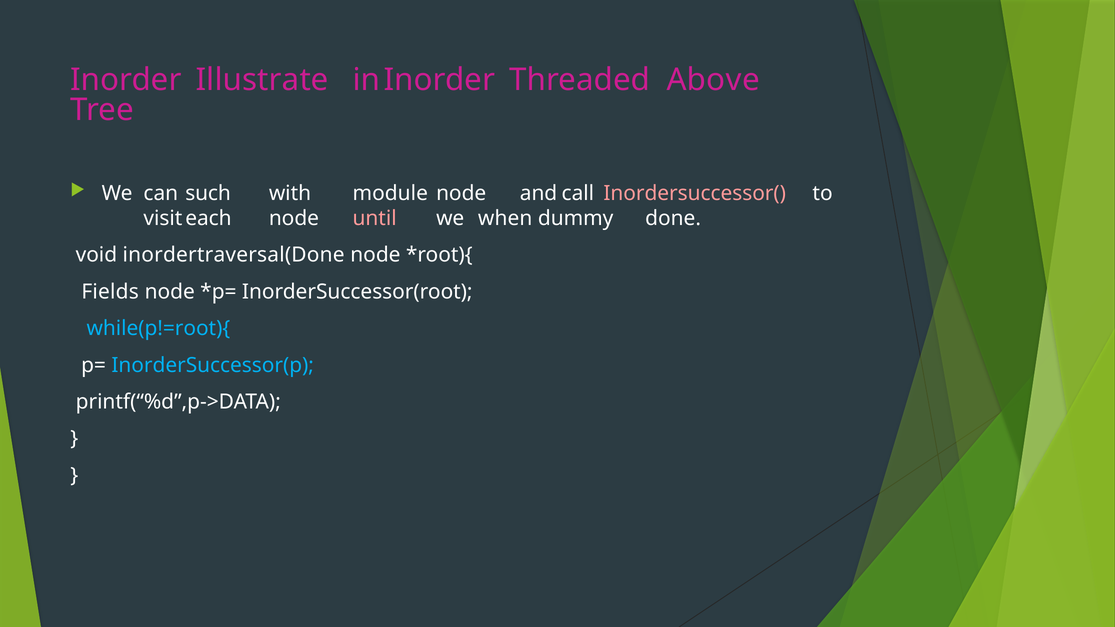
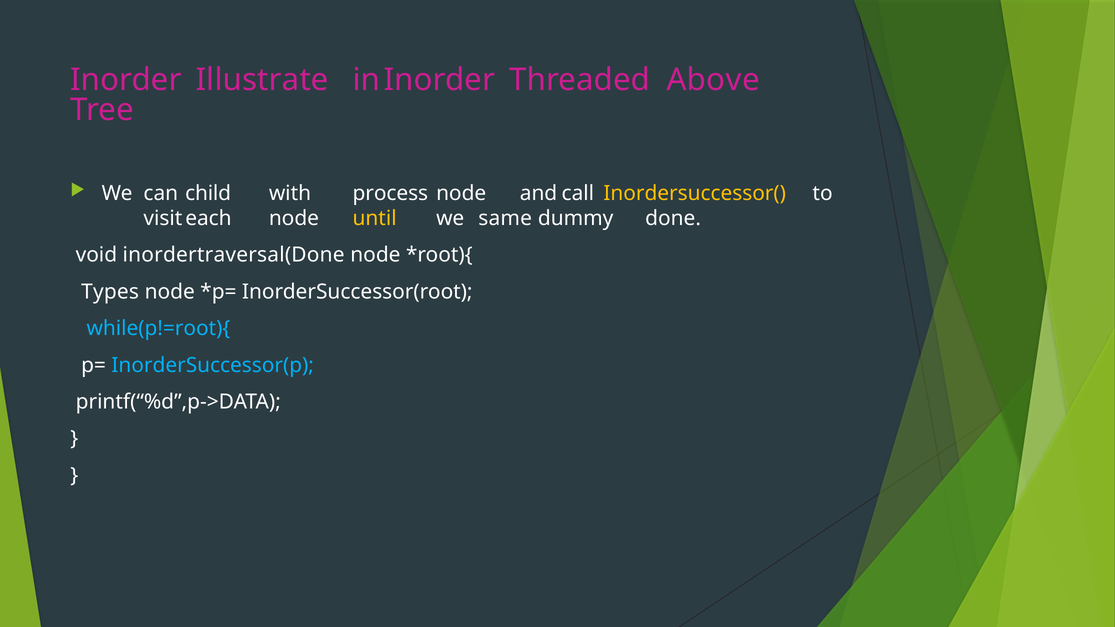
such: such -> child
module: module -> process
Inordersuccessor( colour: pink -> yellow
until colour: pink -> yellow
when: when -> same
Fields: Fields -> Types
